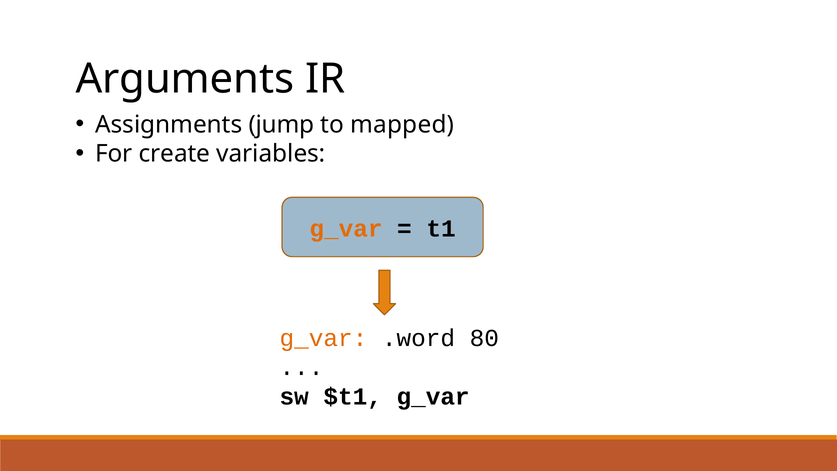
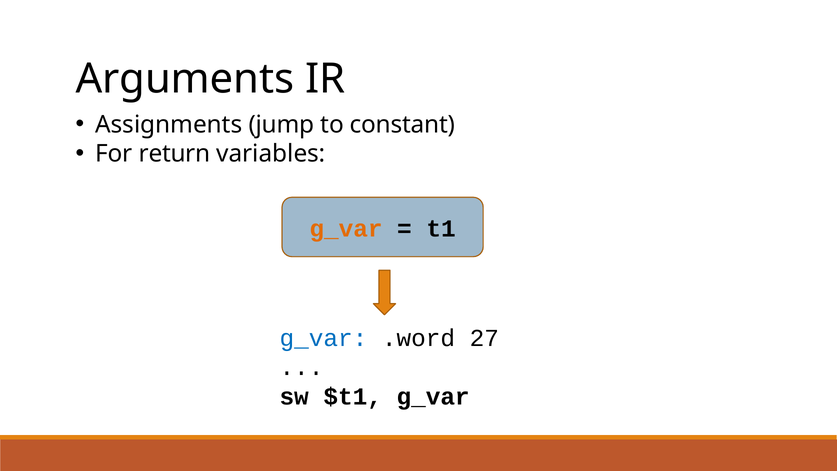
mapped: mapped -> constant
create: create -> return
g_var at (323, 338) colour: orange -> blue
80: 80 -> 27
